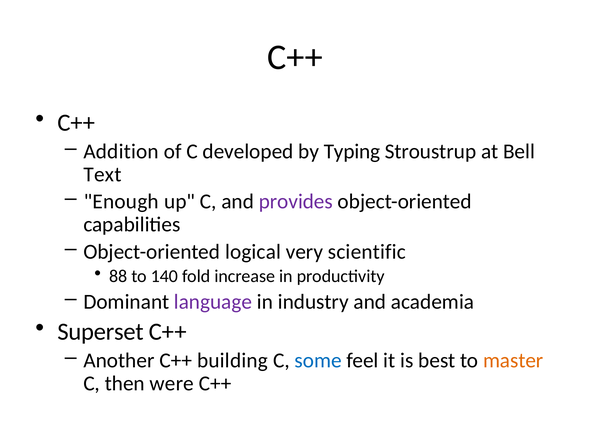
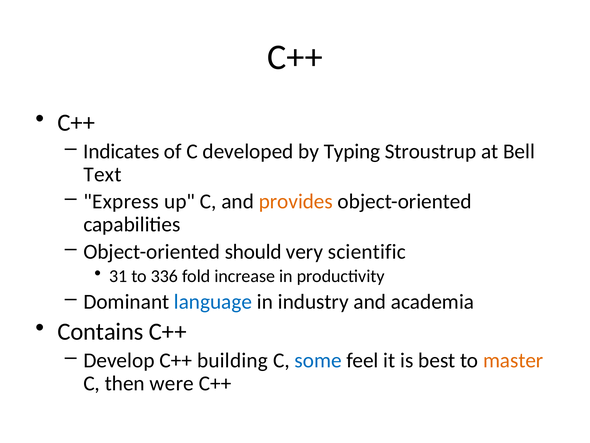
Addition: Addition -> Indicates
Enough: Enough -> Express
provides colour: purple -> orange
logical: logical -> should
88: 88 -> 31
140: 140 -> 336
language colour: purple -> blue
Superset: Superset -> Contains
Another: Another -> Develop
